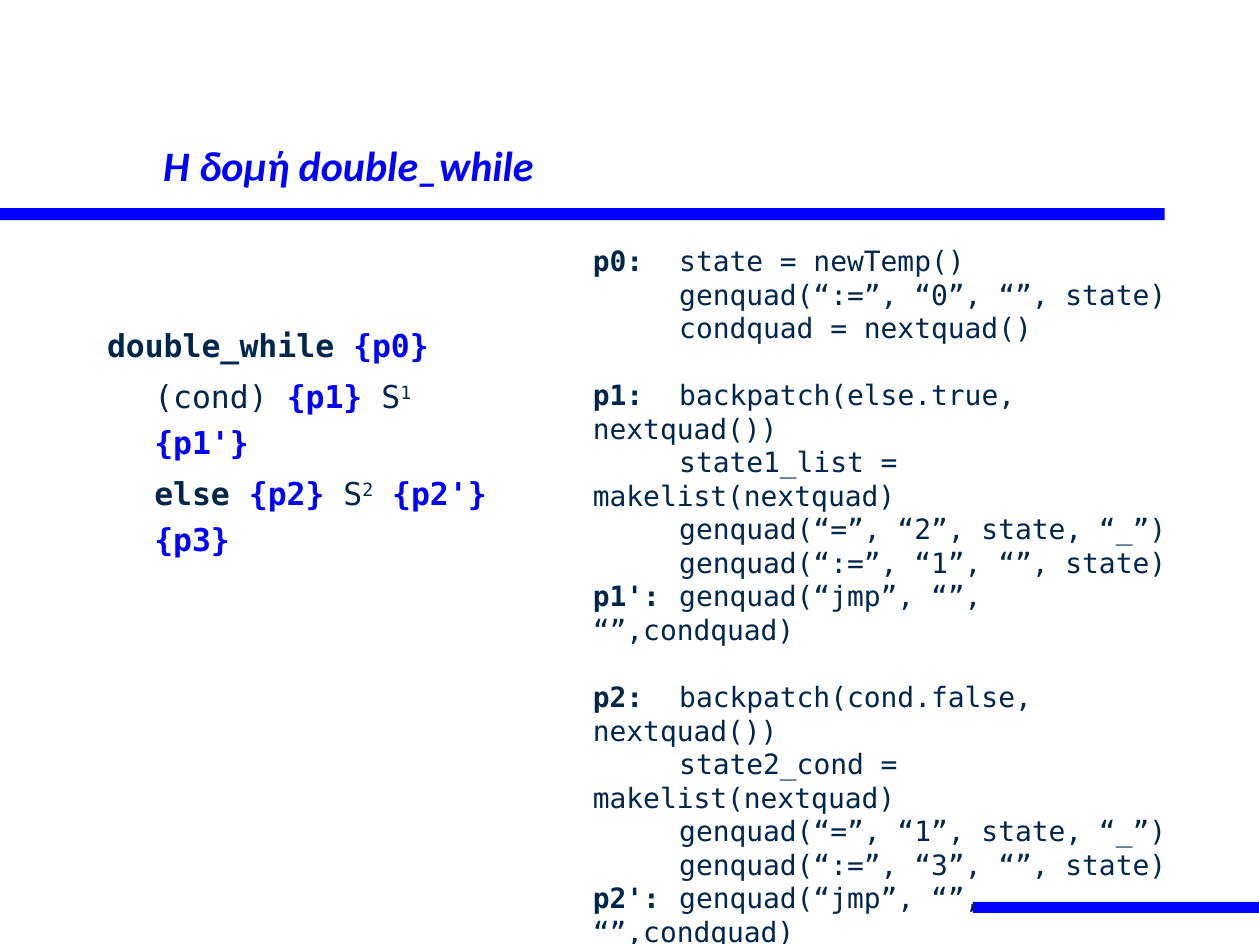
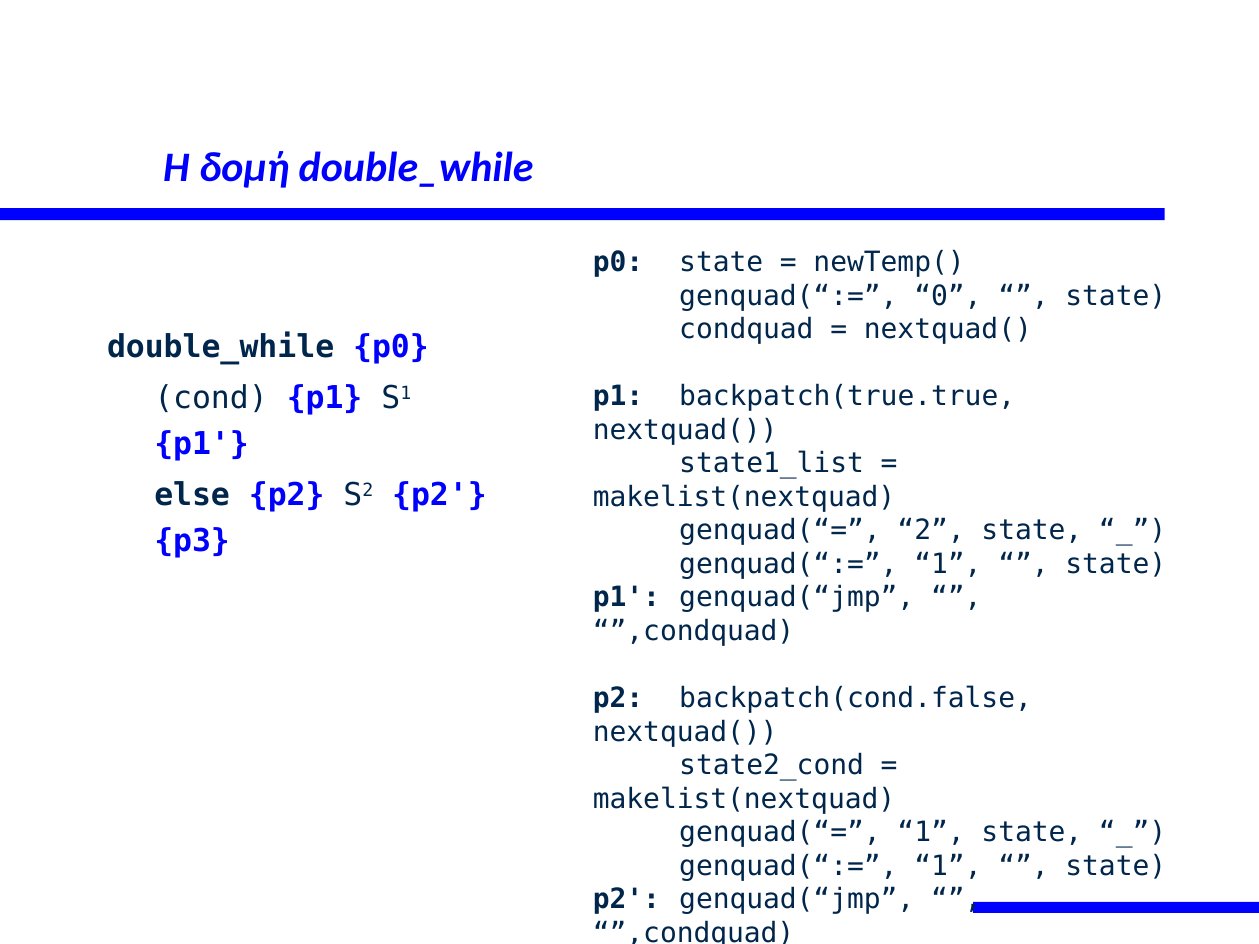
backpatch(else.true: backpatch(else.true -> backpatch(true.true
3 at (948, 866): 3 -> 1
